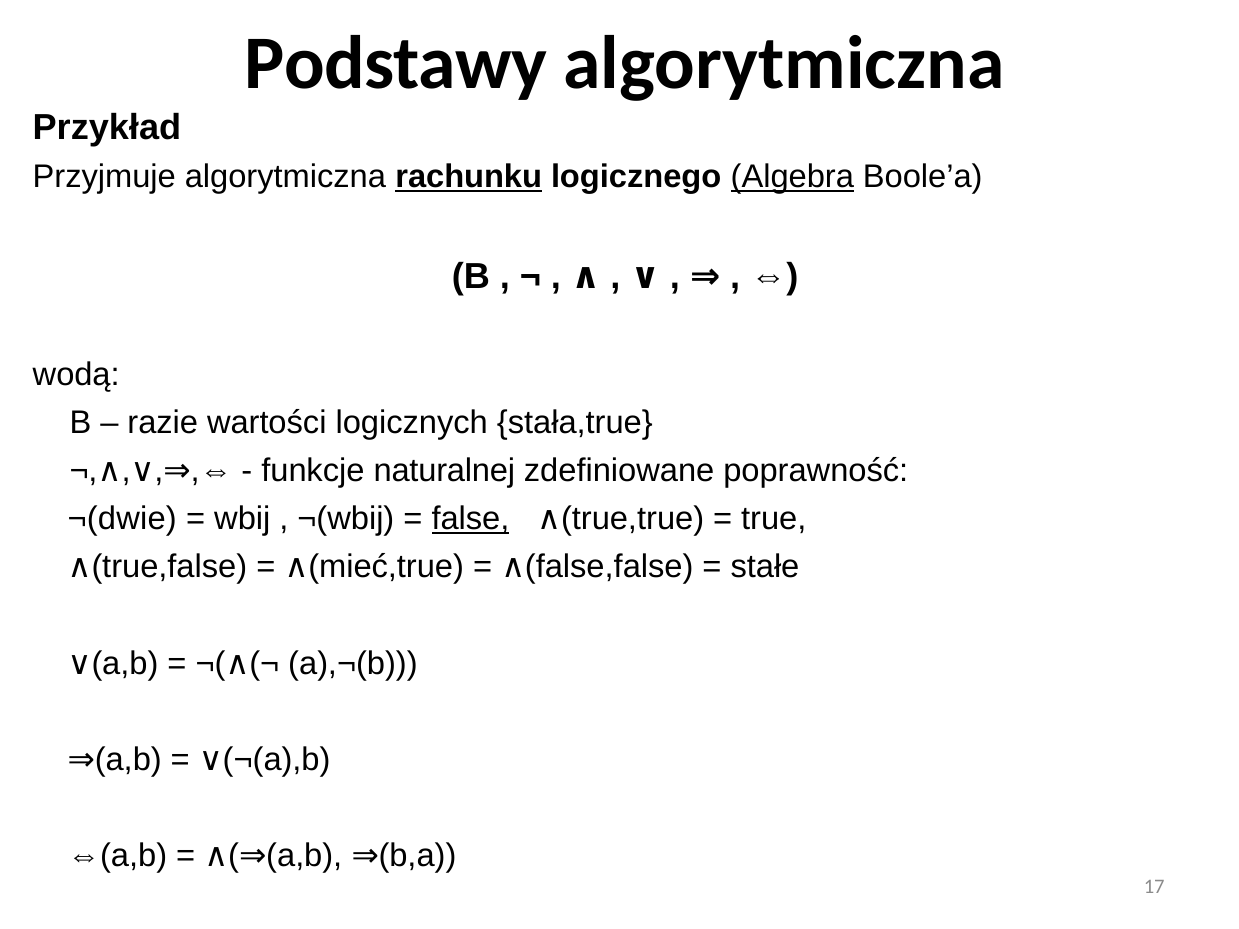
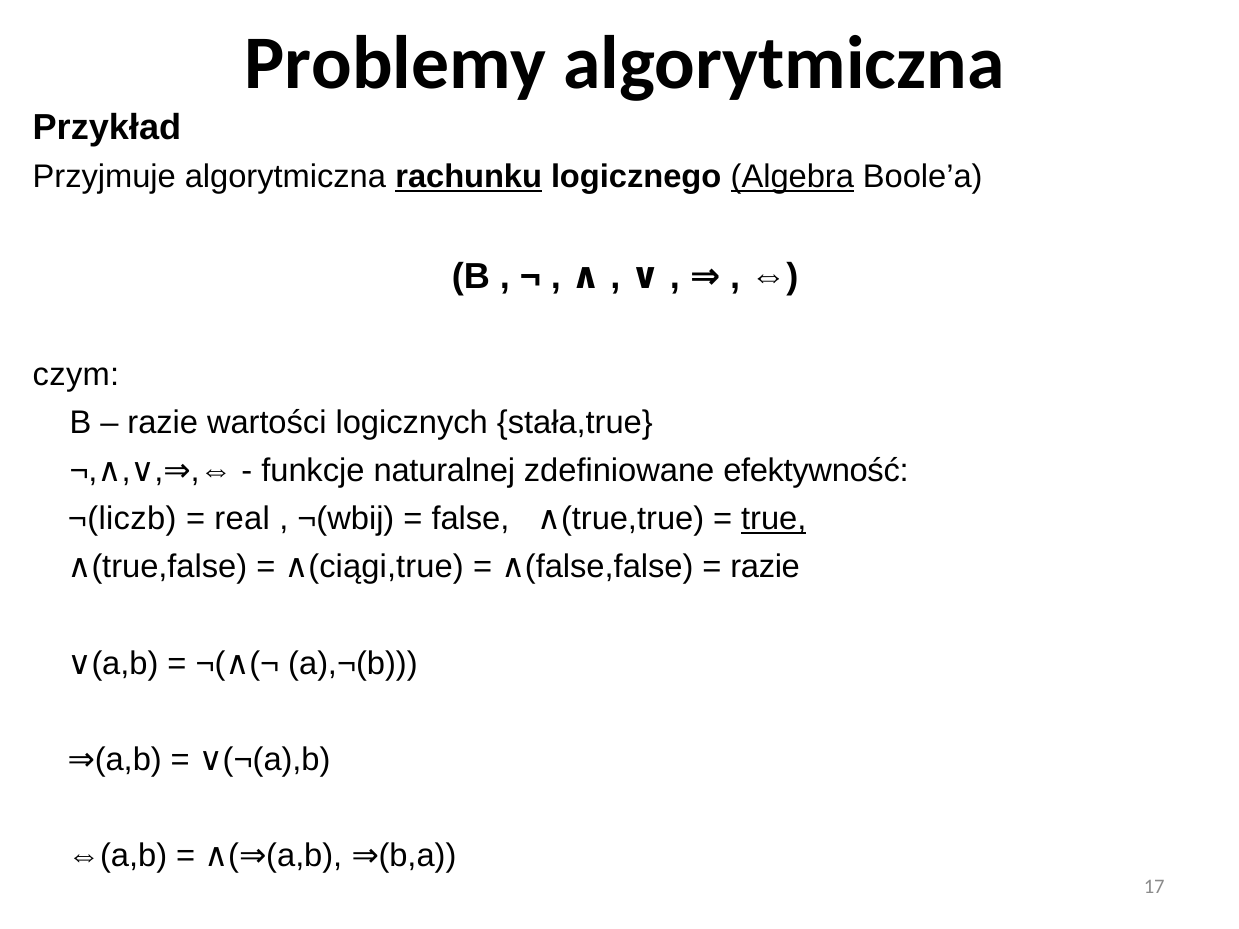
Podstawy: Podstawy -> Problemy
wodą: wodą -> czym
poprawność: poprawność -> efektywność
¬(dwie: ¬(dwie -> ¬(liczb
wbij: wbij -> real
false underline: present -> none
true underline: none -> present
mieć,true: mieć,true -> ciągi,true
stałe at (765, 567): stałe -> razie
